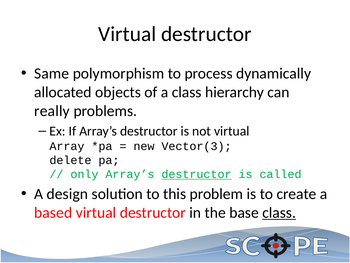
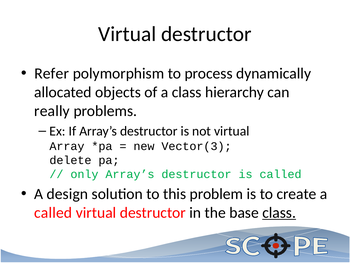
Same: Same -> Refer
destructor at (196, 174) underline: present -> none
based at (53, 212): based -> called
